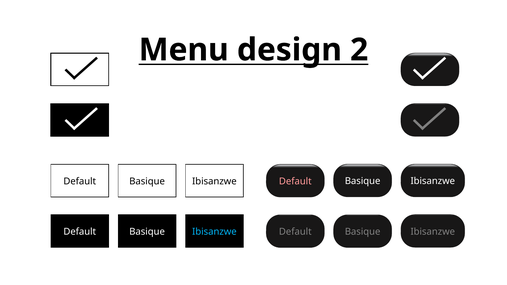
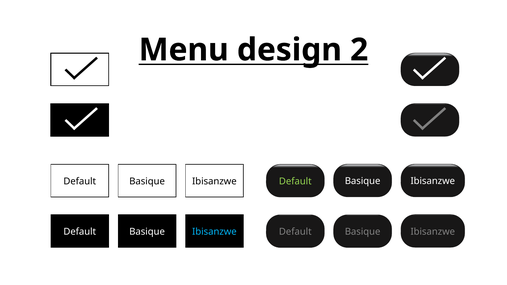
Default at (295, 181) colour: pink -> light green
